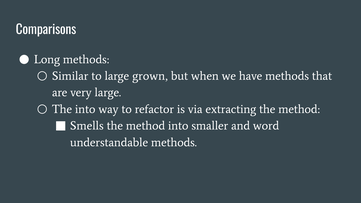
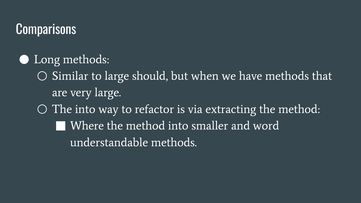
grown: grown -> should
Smells: Smells -> Where
